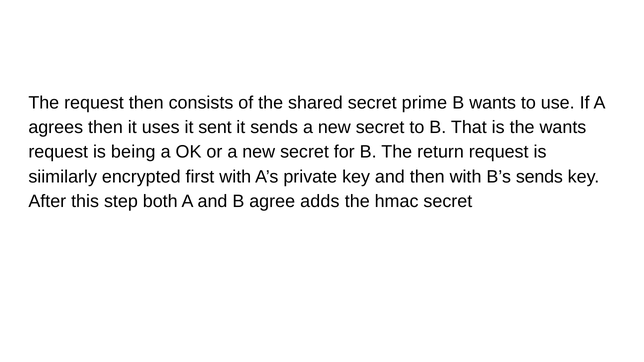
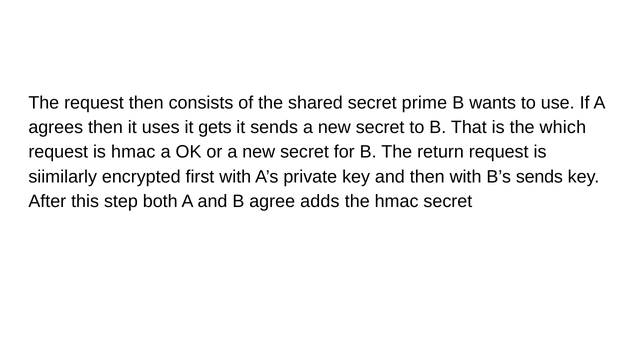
sent: sent -> gets
the wants: wants -> which
is being: being -> hmac
